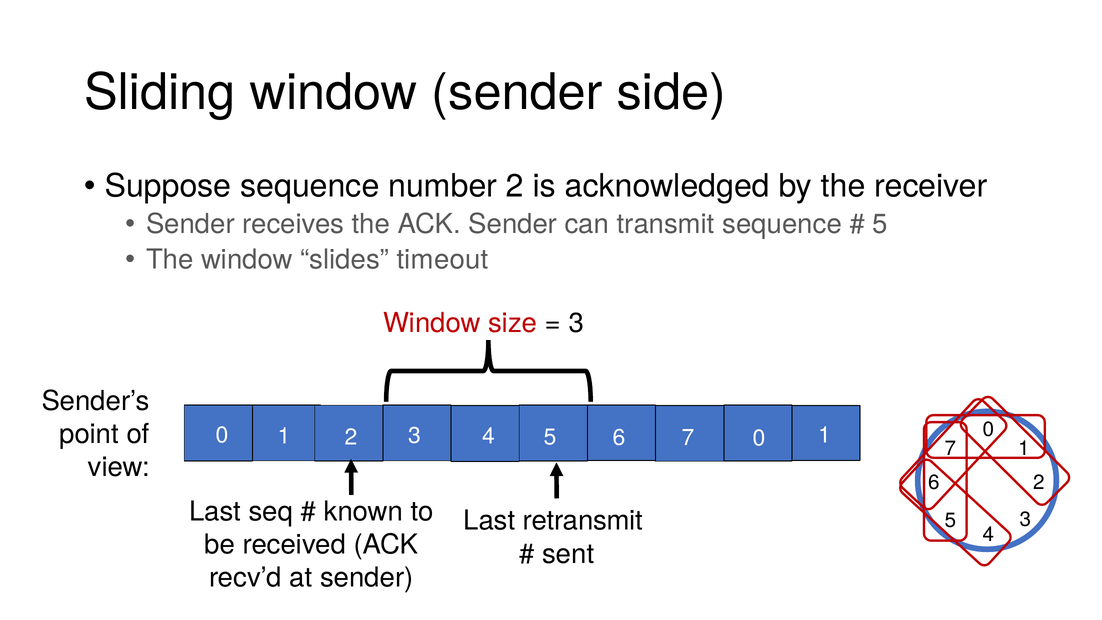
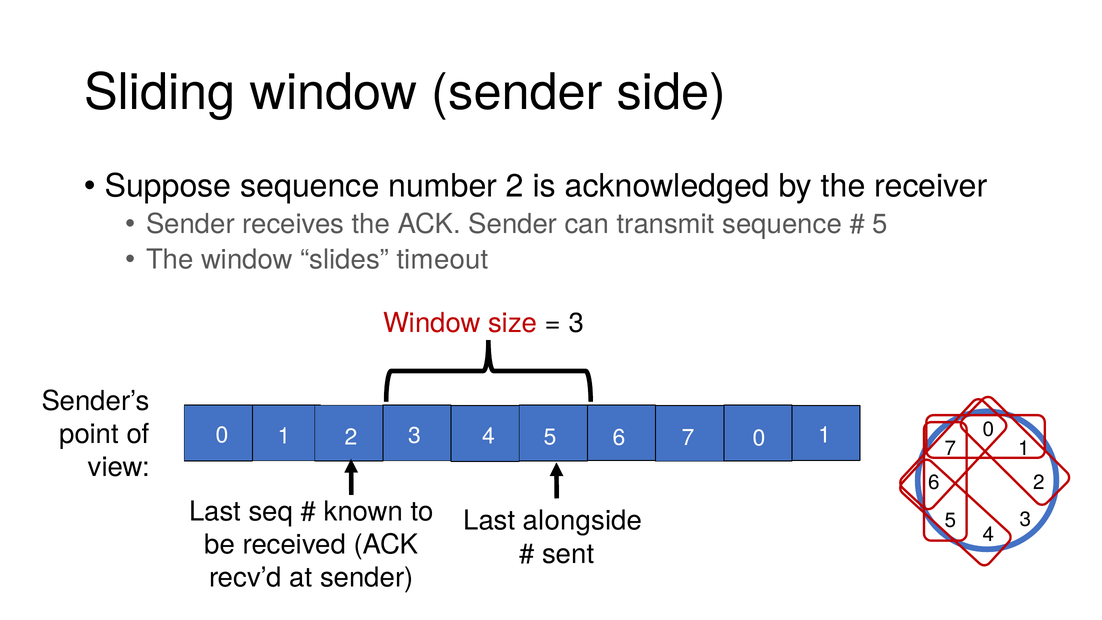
retransmit: retransmit -> alongside
